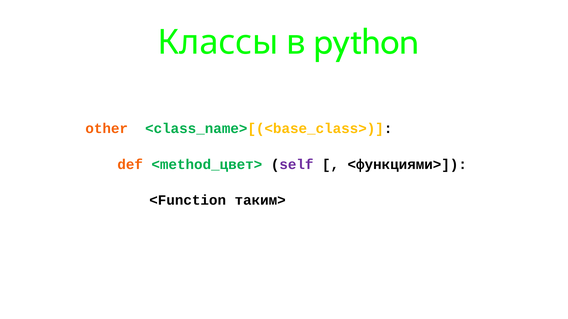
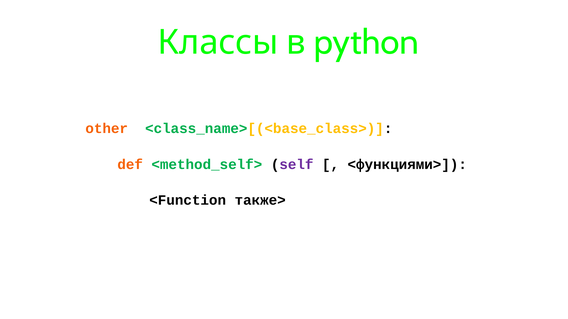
<method_цвет>: <method_цвет> -> <method_self>
таким>: таким> -> также>
